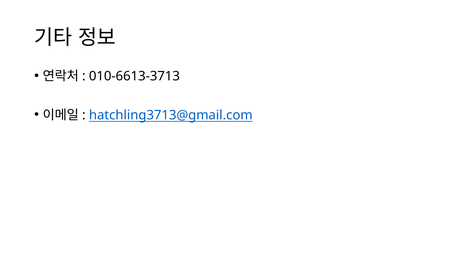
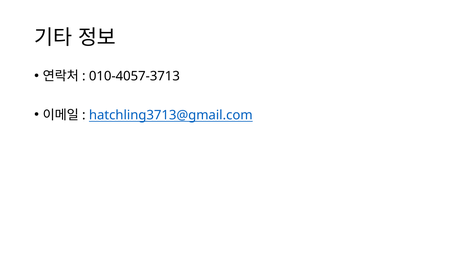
010-6613-3713: 010-6613-3713 -> 010-4057-3713
